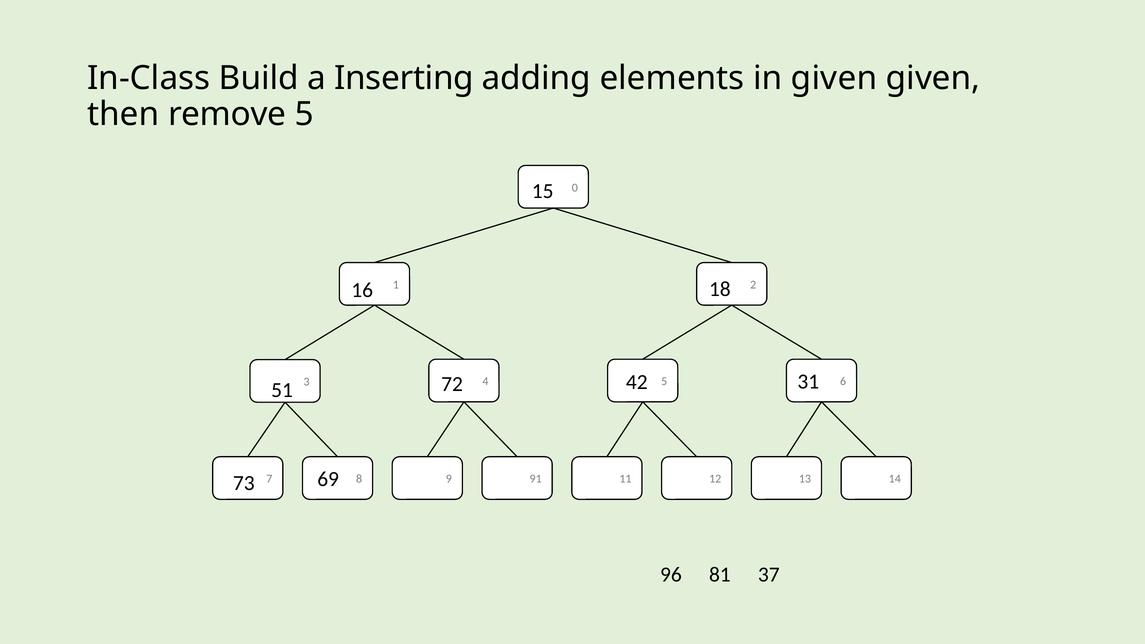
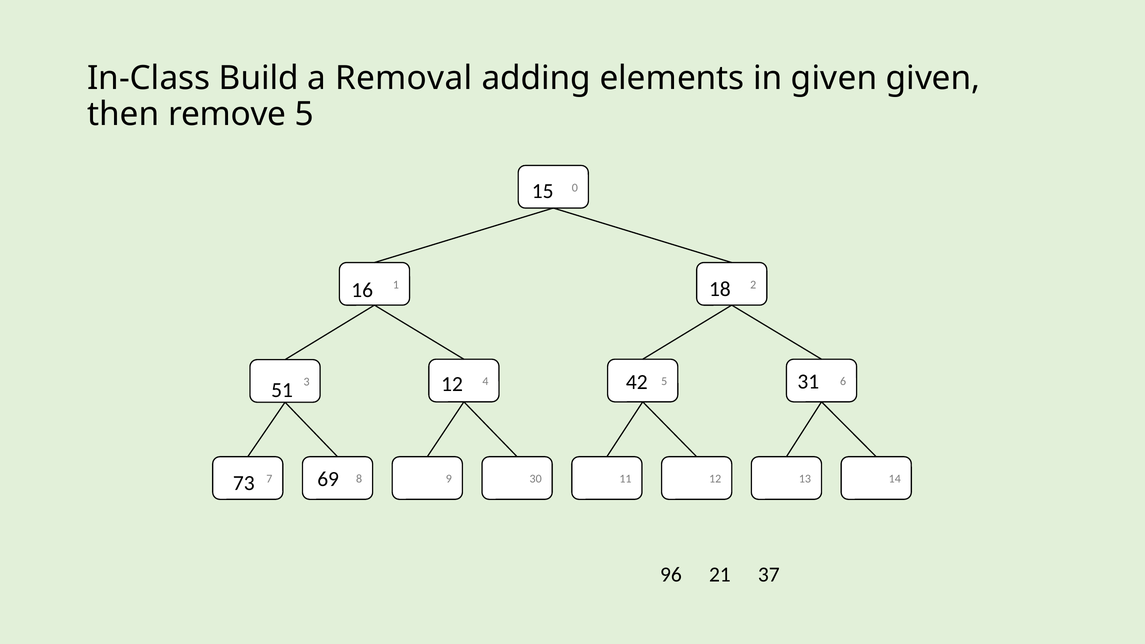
Inserting: Inserting -> Removal
51 72: 72 -> 12
91: 91 -> 30
81: 81 -> 21
